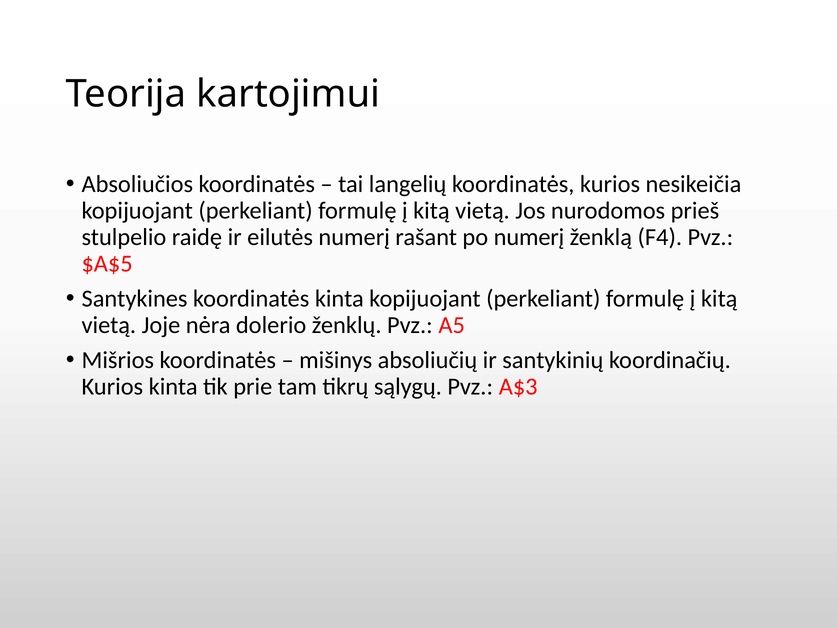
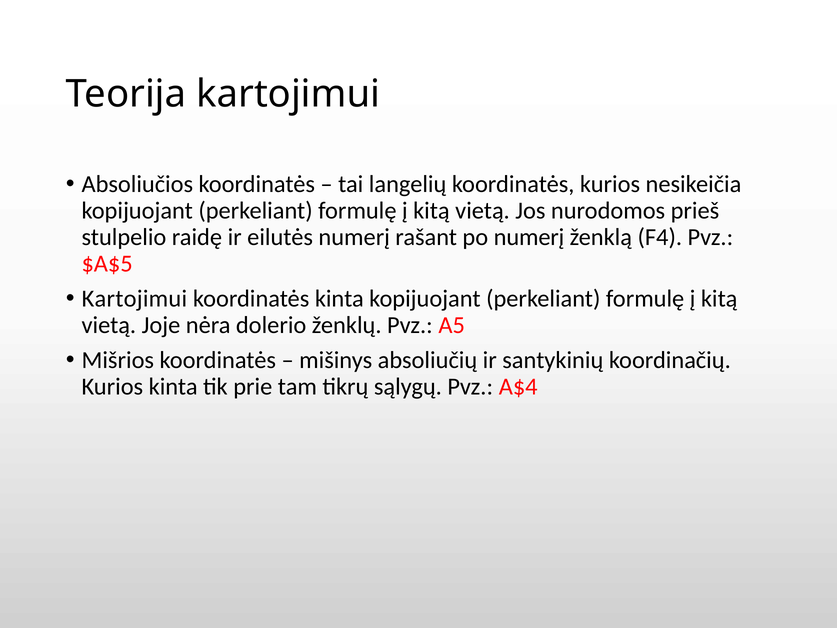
Santykines at (135, 299): Santykines -> Kartojimui
A$3: A$3 -> A$4
